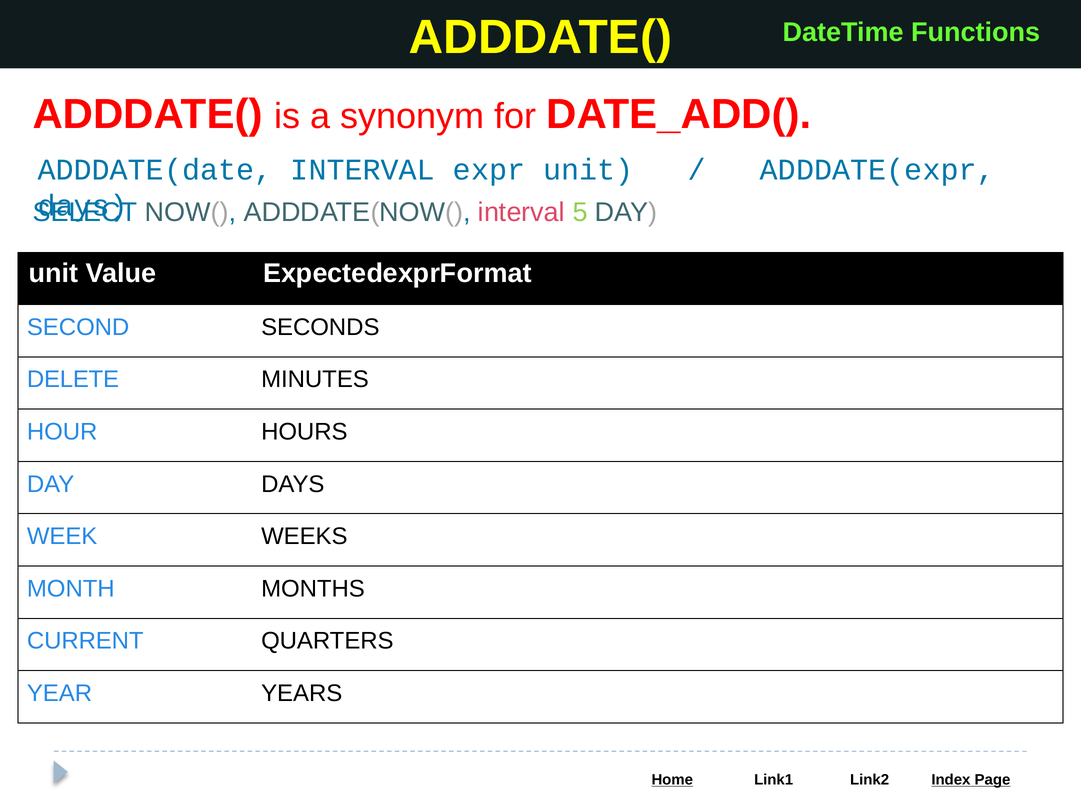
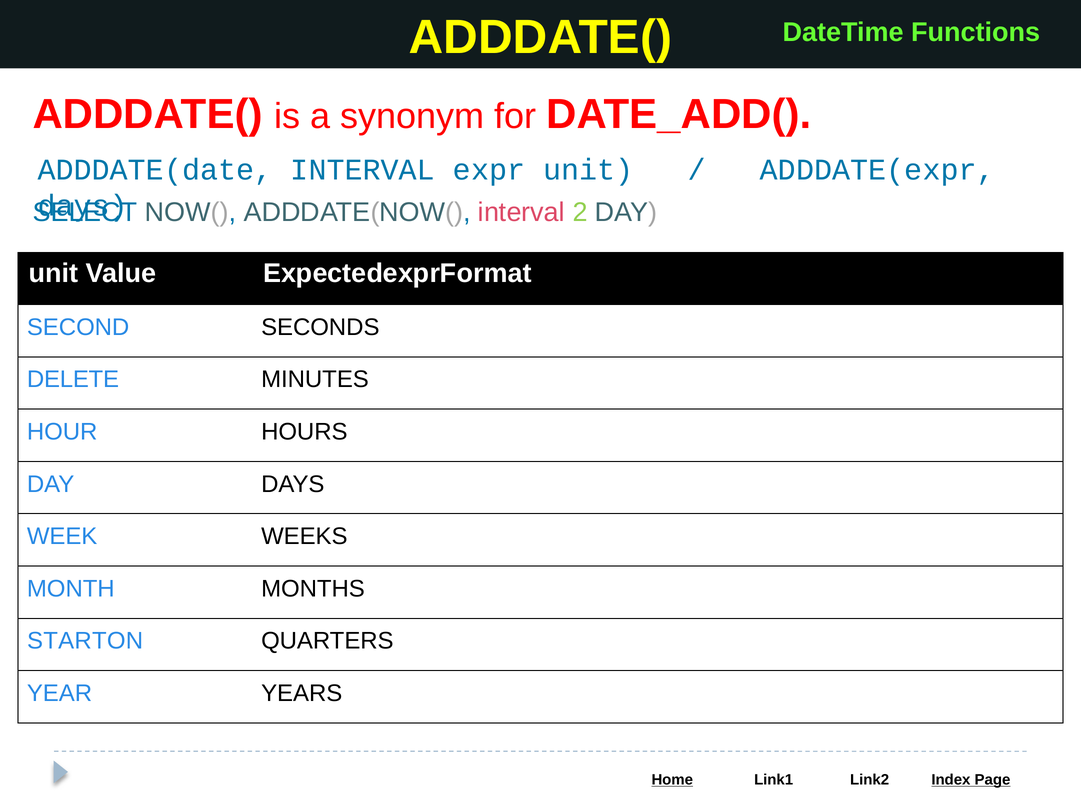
5: 5 -> 2
CURRENT: CURRENT -> STARTON
